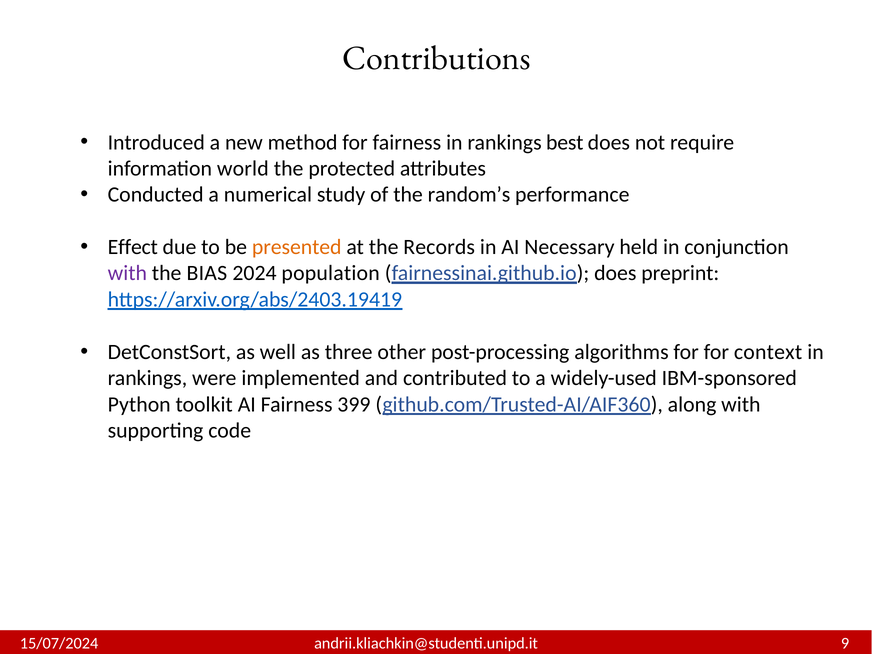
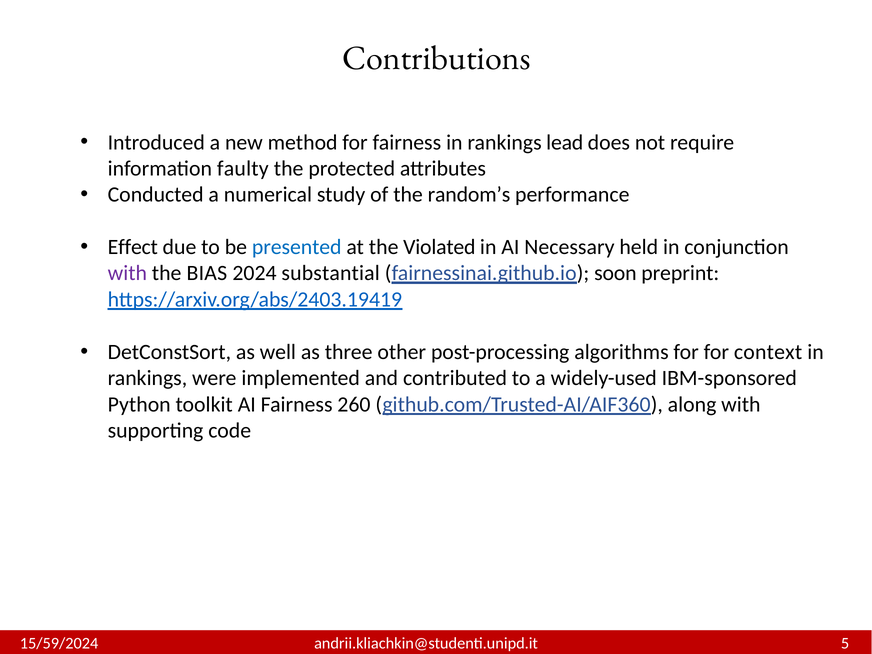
best: best -> lead
world: world -> faulty
presented colour: orange -> blue
Records: Records -> Violated
population: population -> substantial
fairnessinai.github.io does: does -> soon
399: 399 -> 260
15/07/2024: 15/07/2024 -> 15/59/2024
9: 9 -> 5
